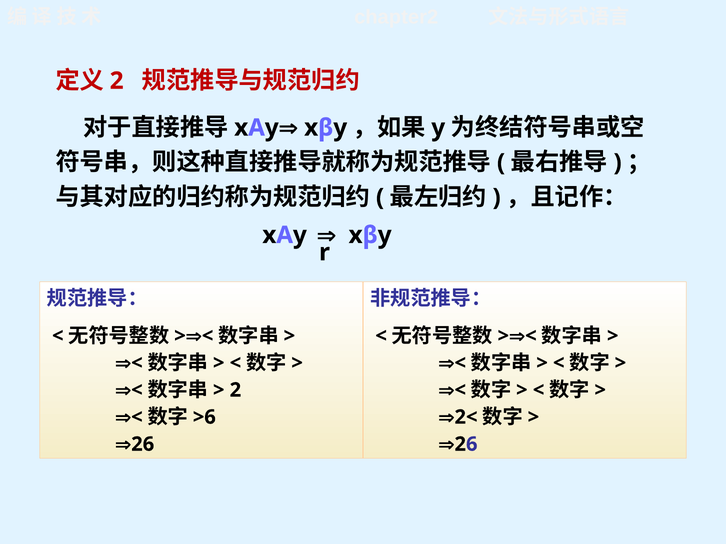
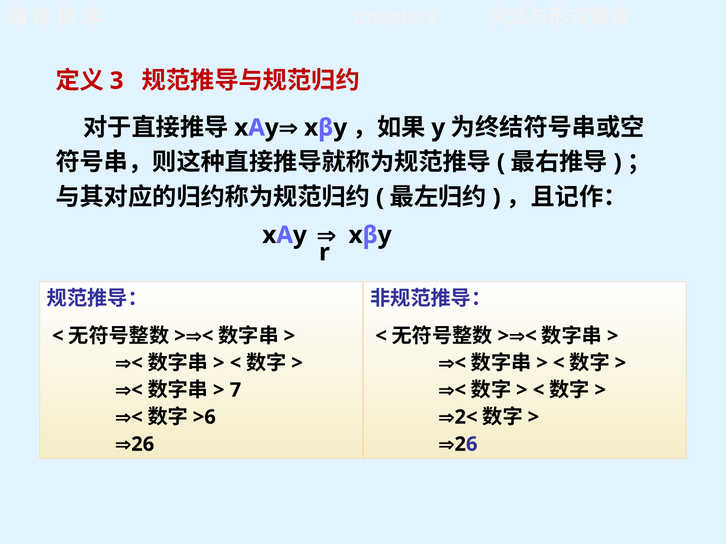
2 at (117, 81): 2 -> 3
2 at (235, 390): 2 -> 7
